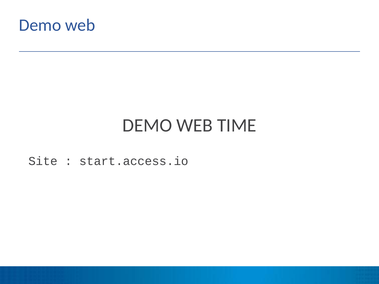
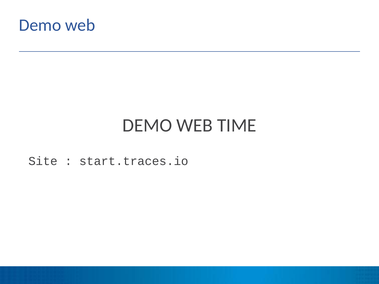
start.access.io: start.access.io -> start.traces.io
